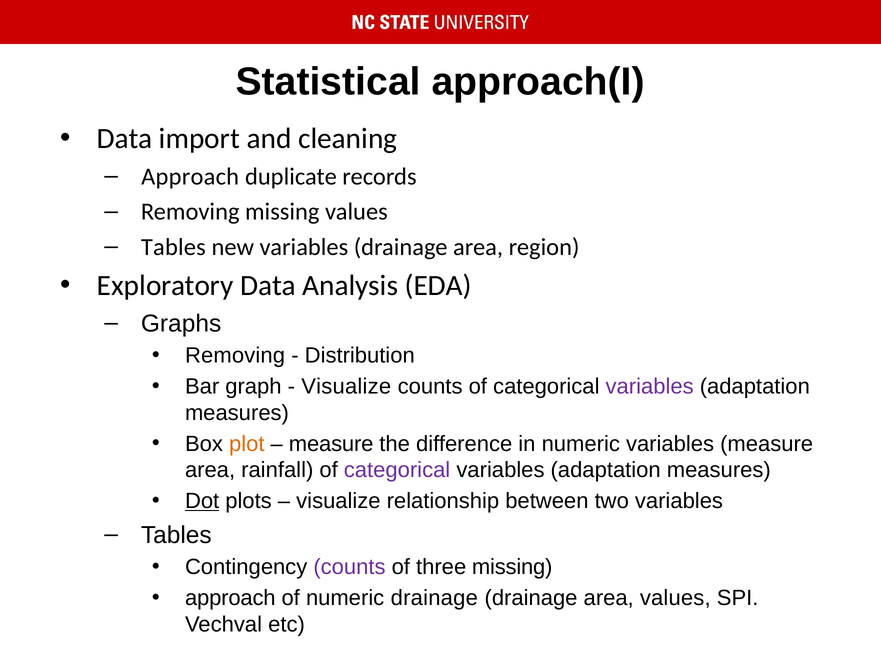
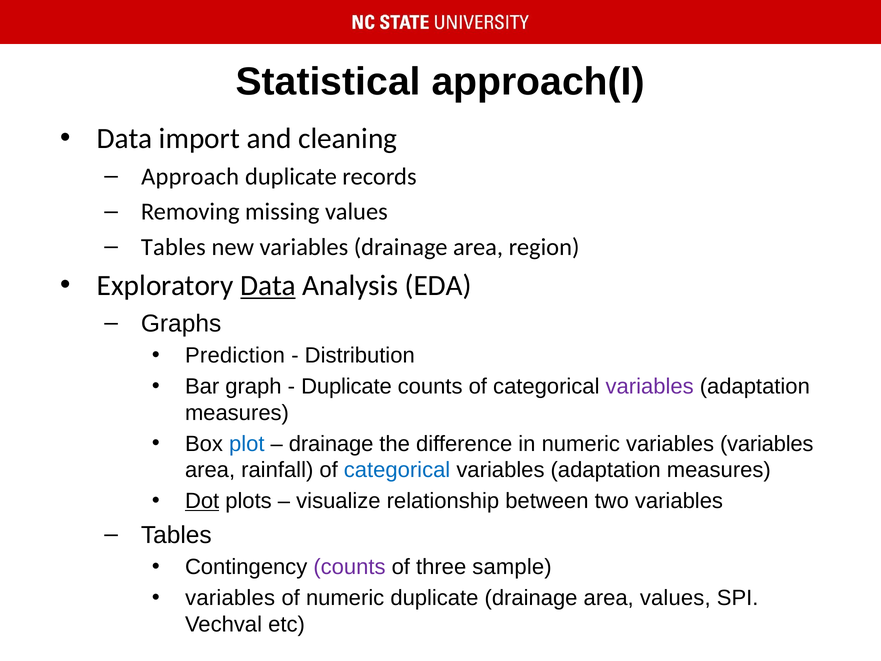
Data at (268, 286) underline: none -> present
Removing at (235, 356): Removing -> Prediction
Visualize at (346, 386): Visualize -> Duplicate
plot colour: orange -> blue
measure at (331, 444): measure -> drainage
variables measure: measure -> variables
categorical at (397, 470) colour: purple -> blue
three missing: missing -> sample
approach at (230, 598): approach -> variables
numeric drainage: drainage -> duplicate
